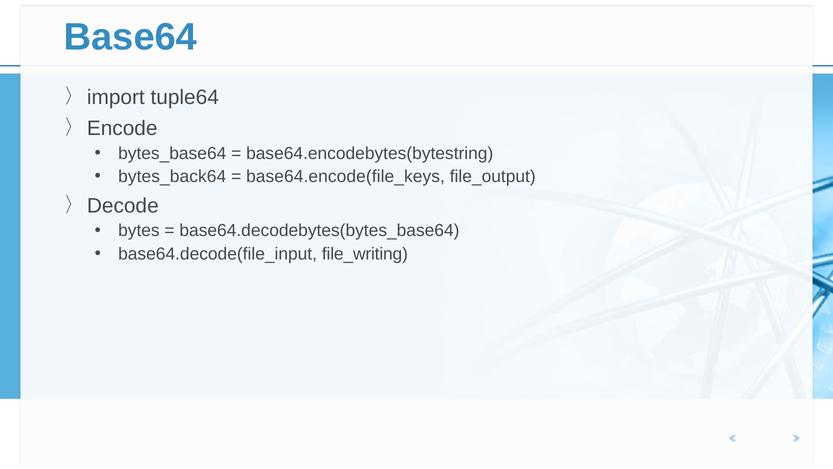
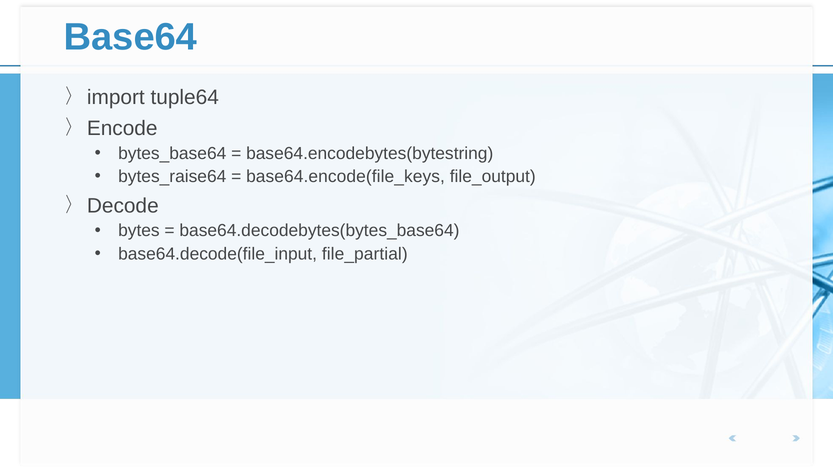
bytes_back64: bytes_back64 -> bytes_raise64
file_writing: file_writing -> file_partial
